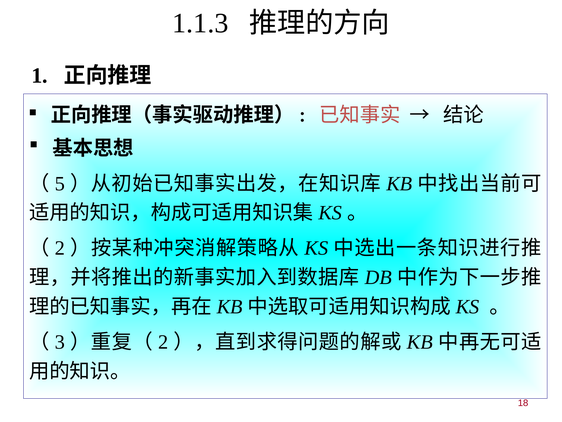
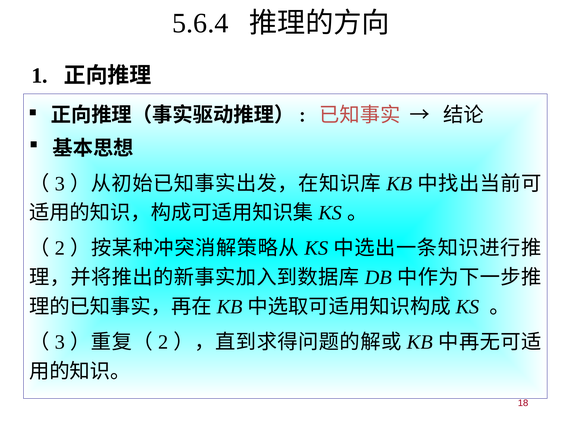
1.1.3: 1.1.3 -> 5.6.4
5 at (60, 183): 5 -> 3
